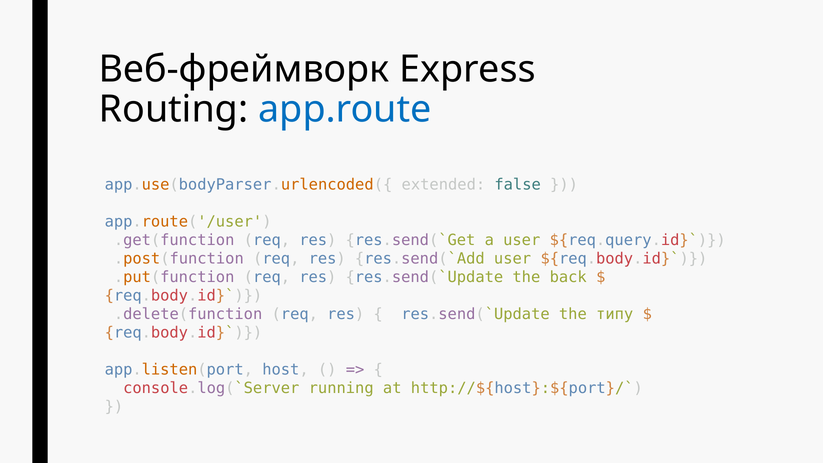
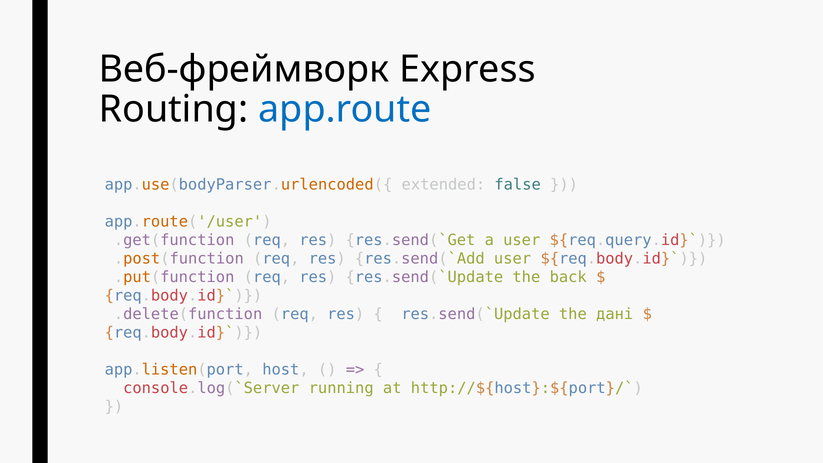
типу: типу -> дані
